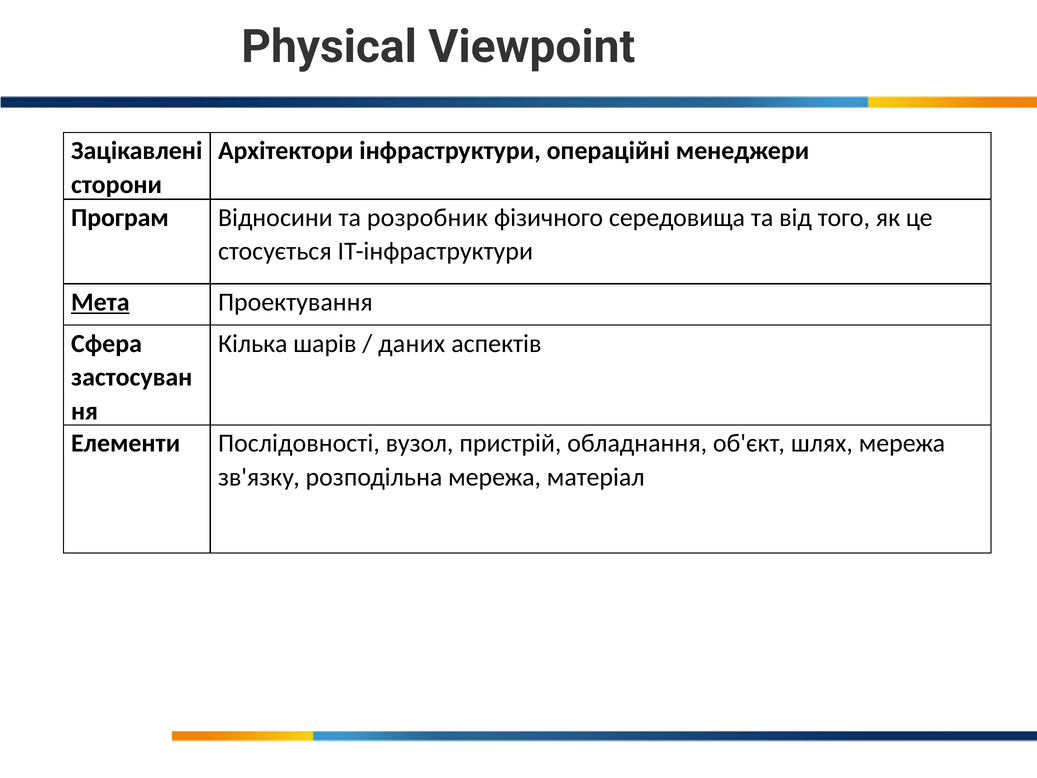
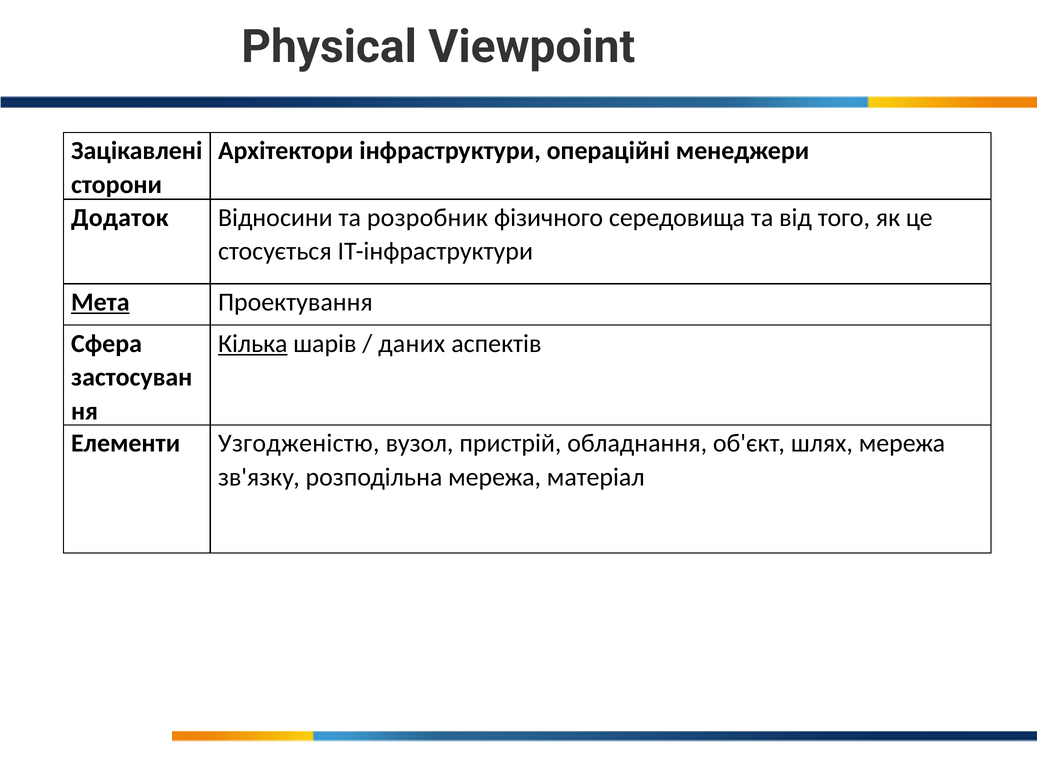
Програм: Програм -> Додаток
Кілька underline: none -> present
Послідовності: Послідовності -> Узгодженістю
